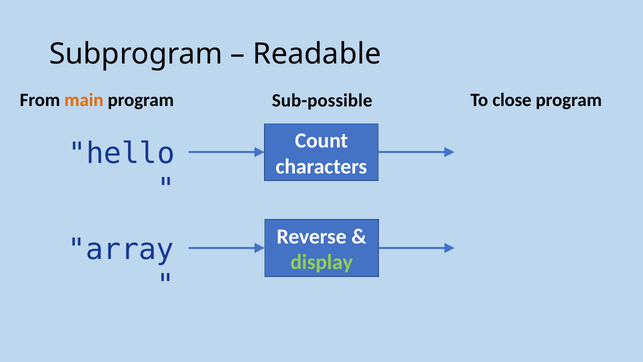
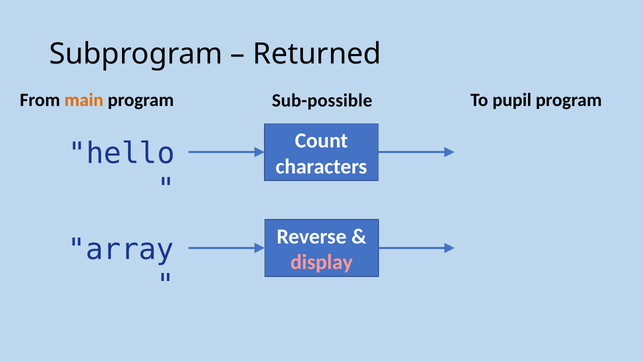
Readable: Readable -> Returned
close: close -> pupil
display colour: light green -> pink
